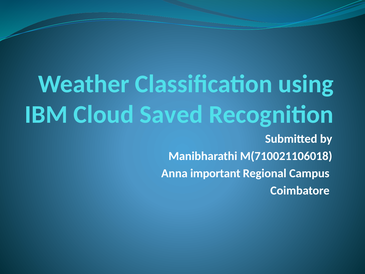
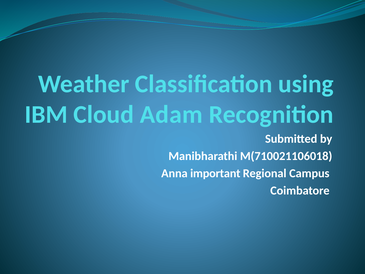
Saved: Saved -> Adam
